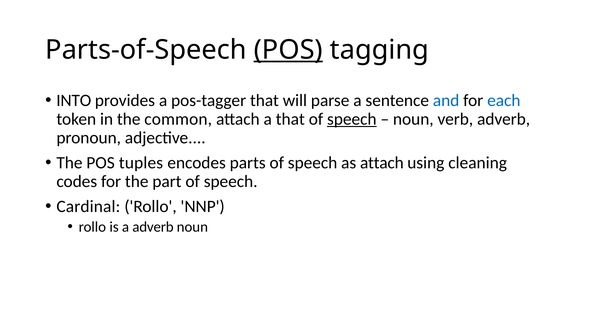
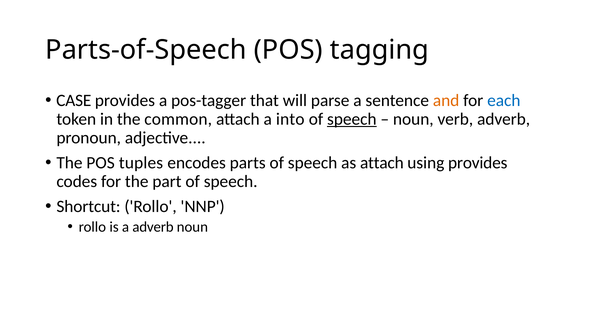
POS at (288, 50) underline: present -> none
INTO: INTO -> CASE
and colour: blue -> orange
a that: that -> into
using cleaning: cleaning -> provides
Cardinal: Cardinal -> Shortcut
